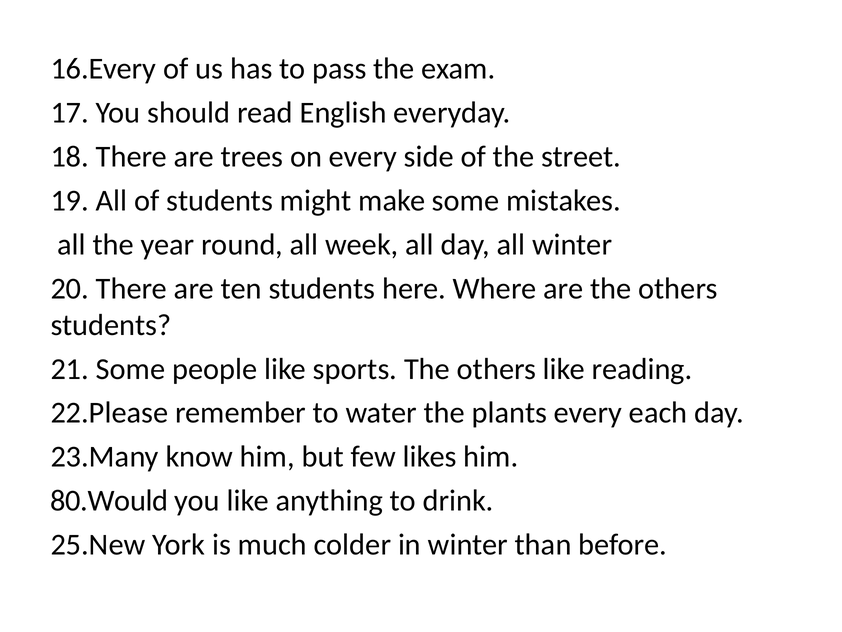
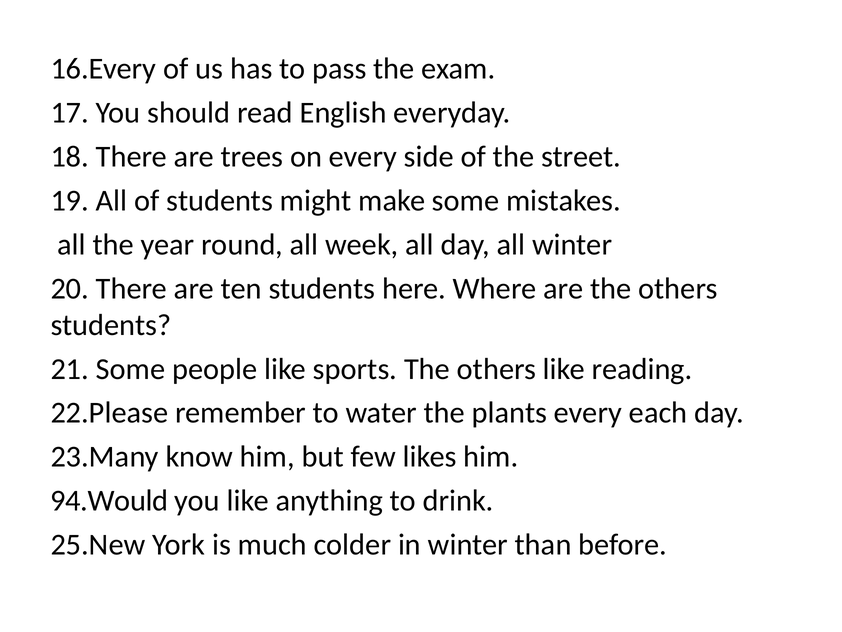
80.Would: 80.Would -> 94.Would
